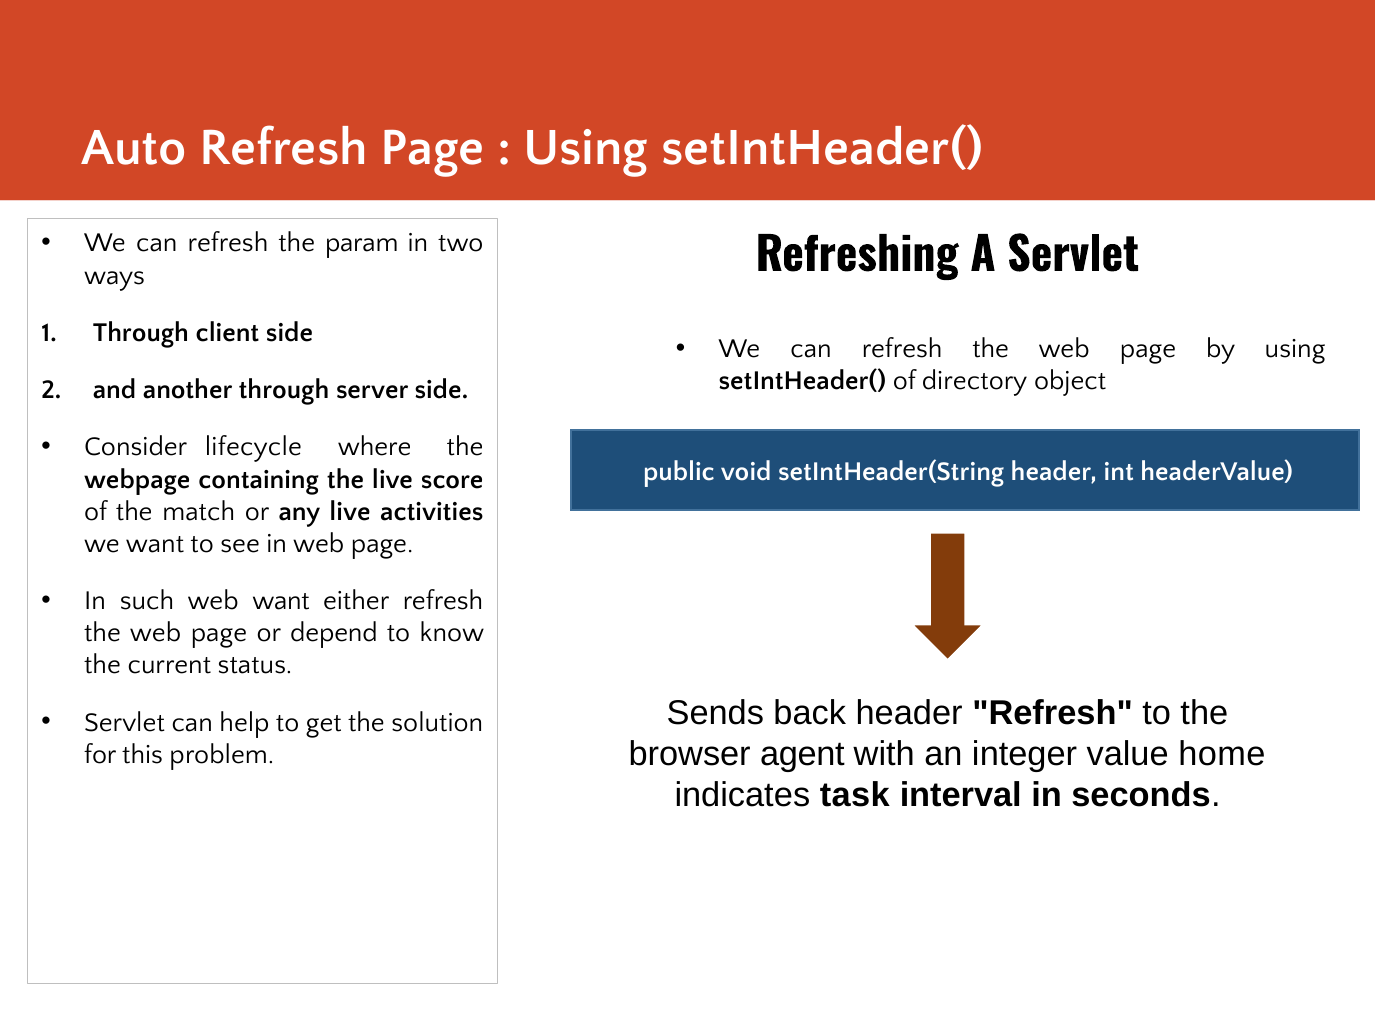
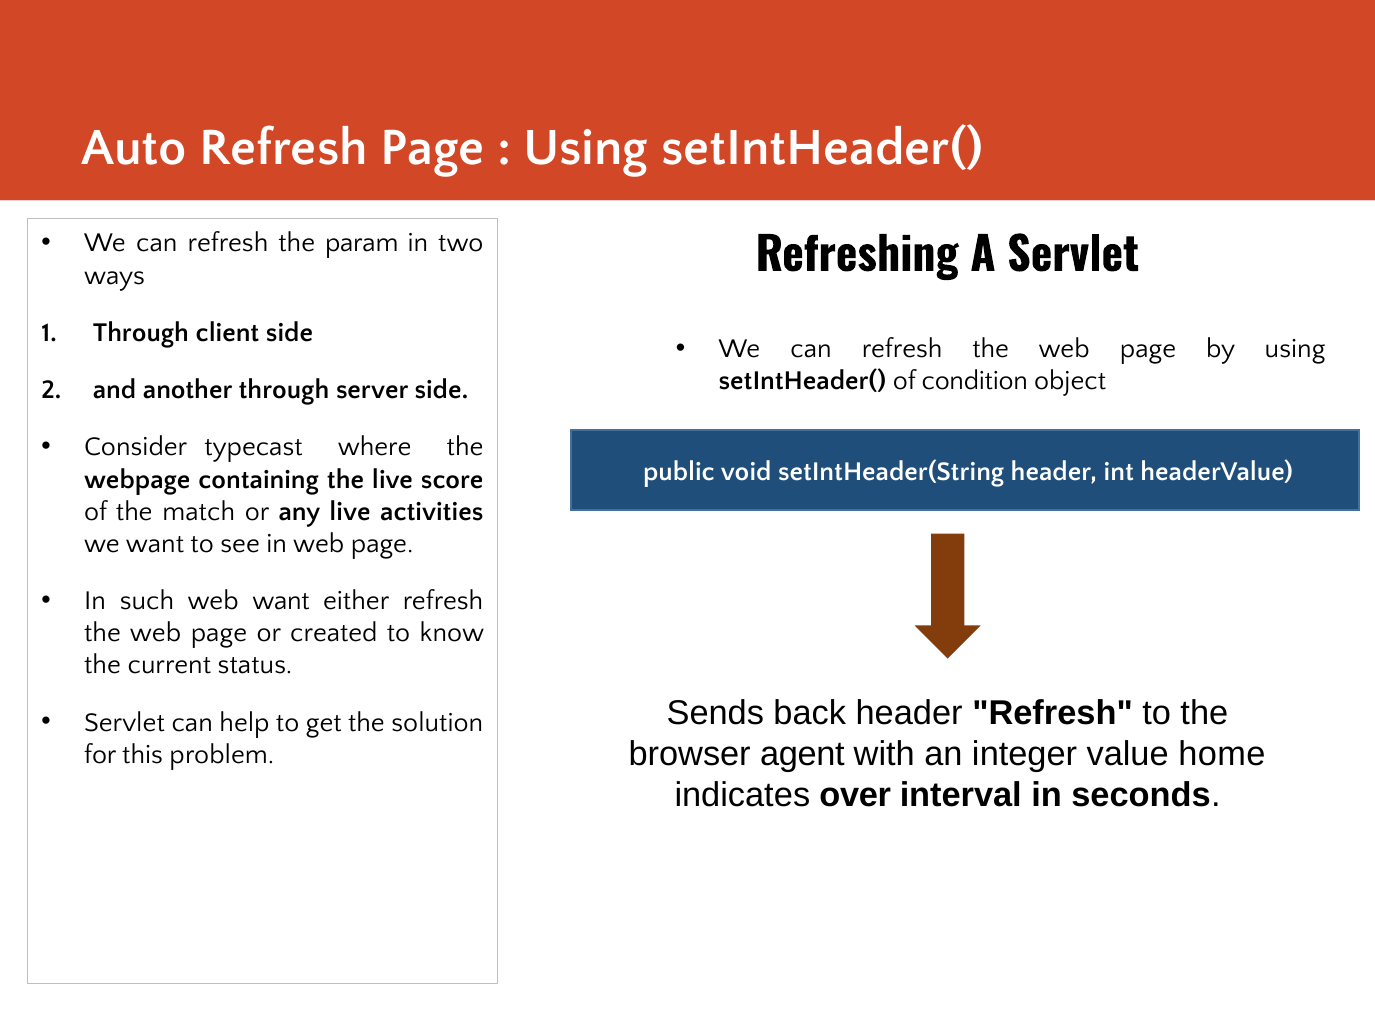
directory: directory -> condition
lifecycle: lifecycle -> typecast
depend: depend -> created
task: task -> over
